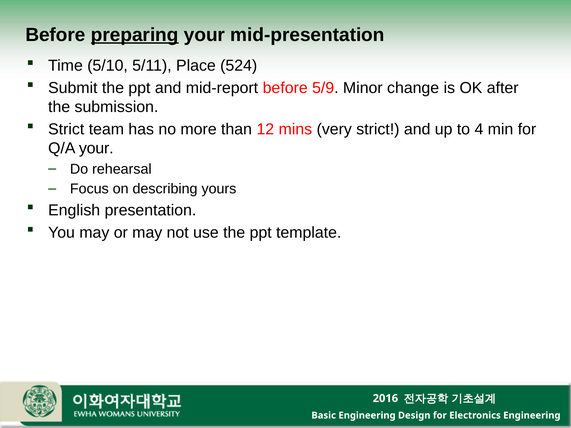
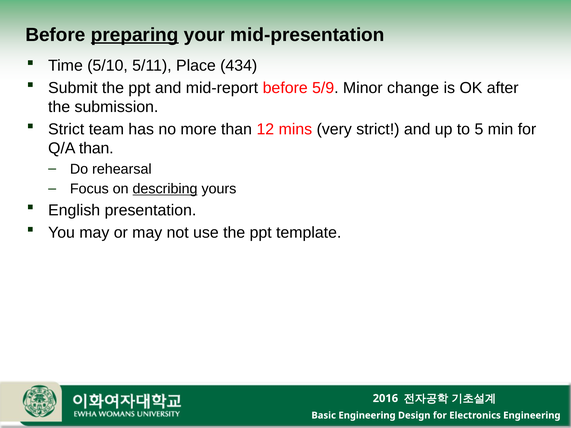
524: 524 -> 434
4: 4 -> 5
Q/A your: your -> than
describing underline: none -> present
